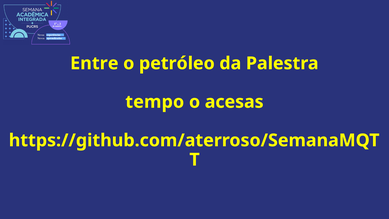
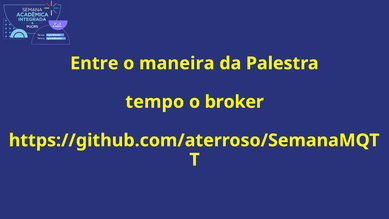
petróleo: petróleo -> maneira
acesas: acesas -> broker
